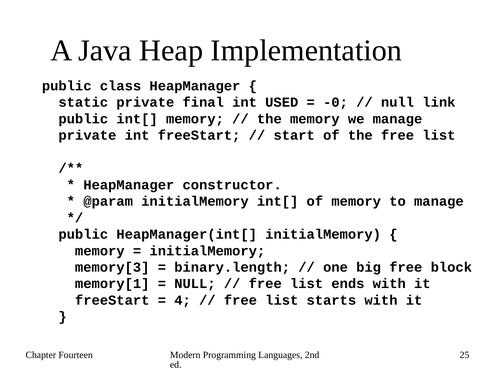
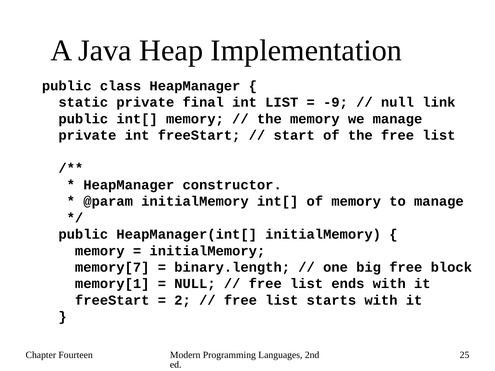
int USED: USED -> LIST
-0: -0 -> -9
memory[3: memory[3 -> memory[7
4: 4 -> 2
